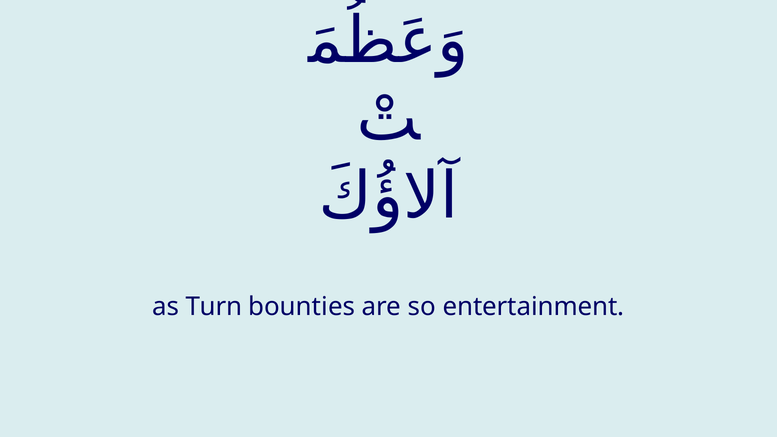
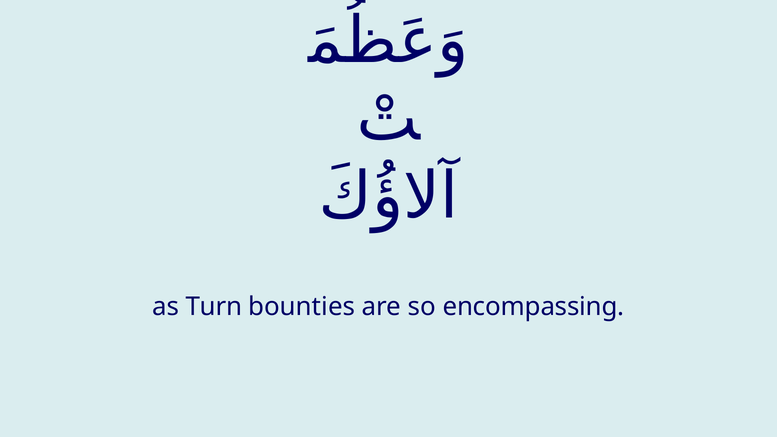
entertainment: entertainment -> encompassing
